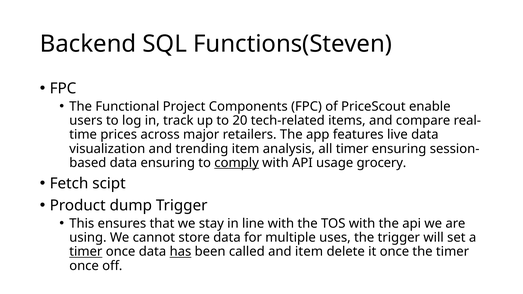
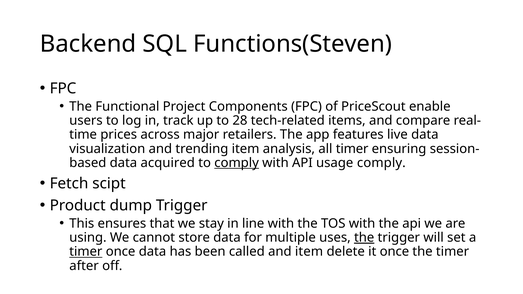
20: 20 -> 28
data ensuring: ensuring -> acquired
usage grocery: grocery -> comply
the at (364, 238) underline: none -> present
has underline: present -> none
once at (84, 266): once -> after
